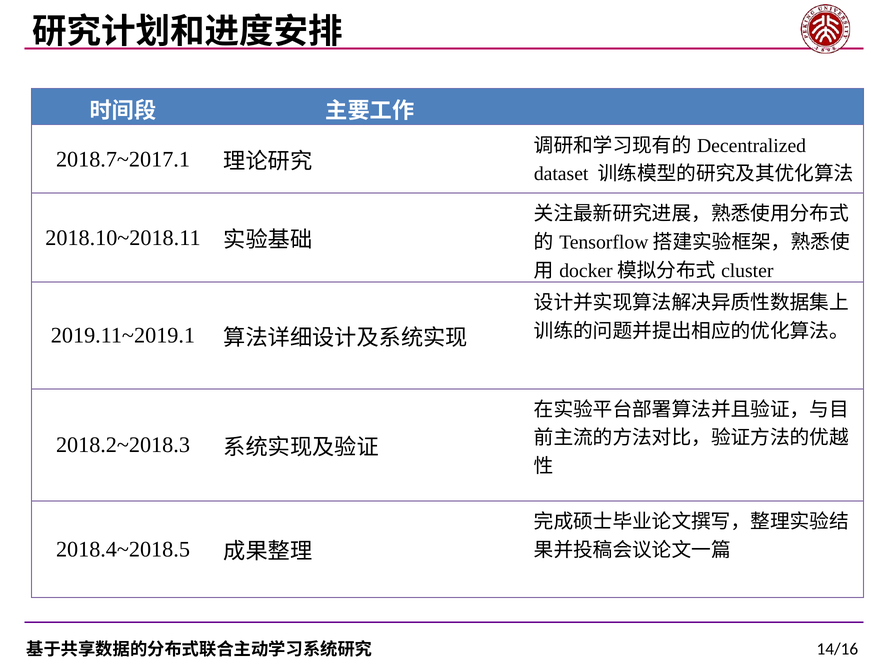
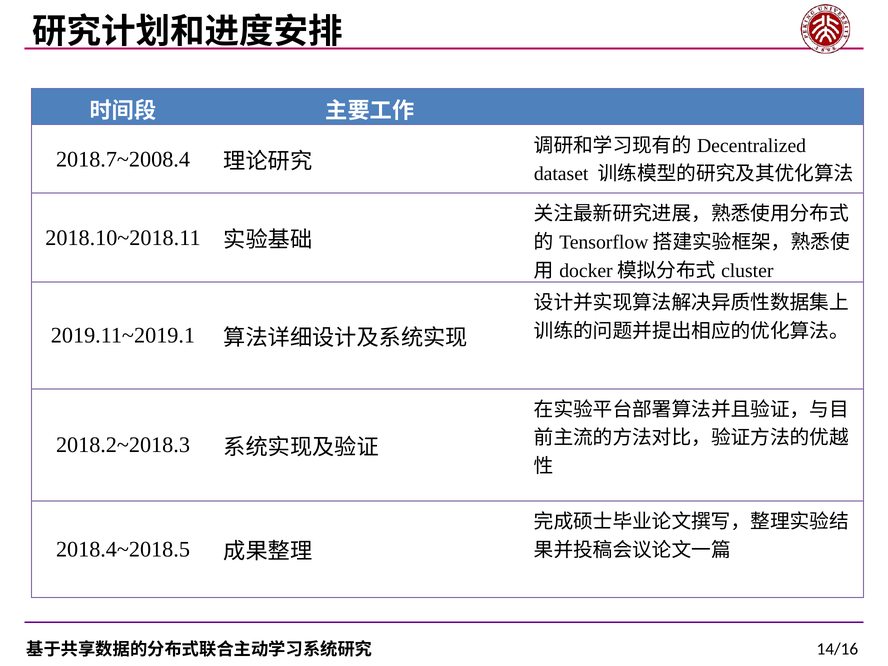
2018.7~2017.1: 2018.7~2017.1 -> 2018.7~2008.4
